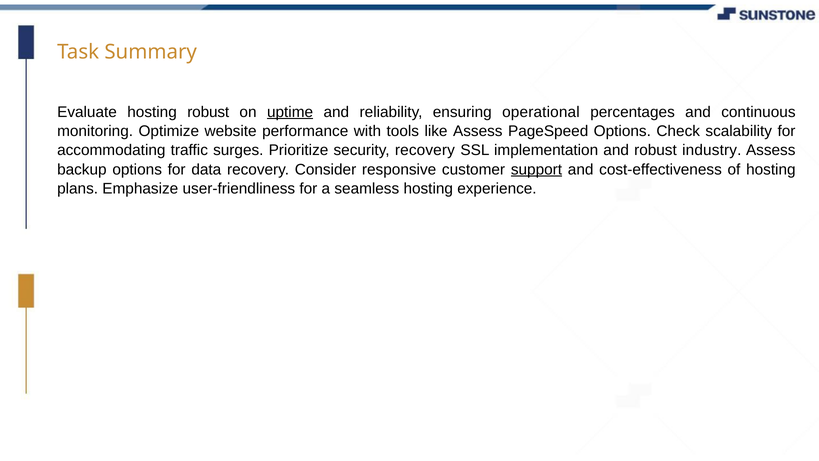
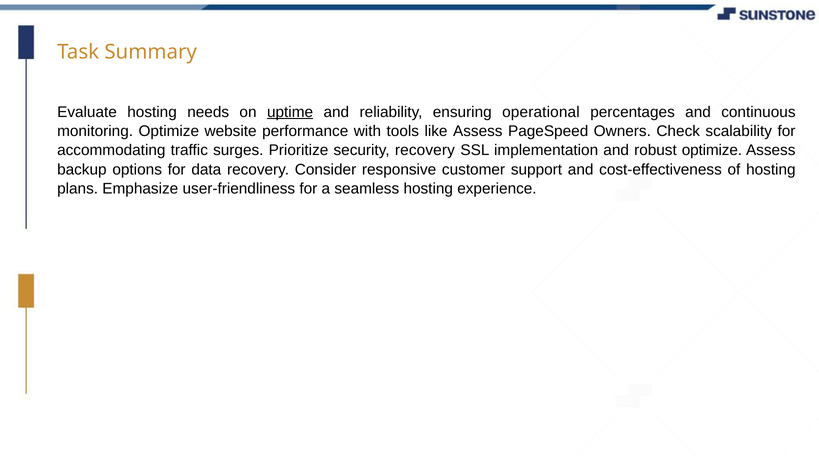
hosting robust: robust -> needs
PageSpeed Options: Options -> Owners
robust industry: industry -> optimize
support underline: present -> none
